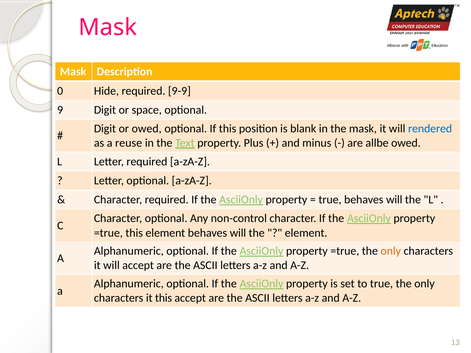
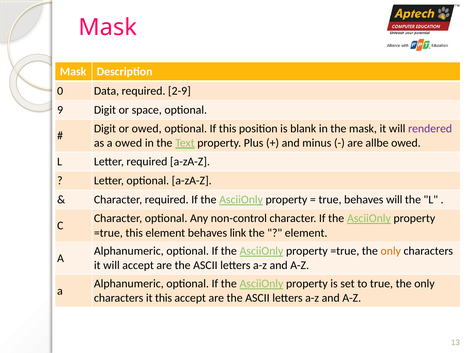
Hide: Hide -> Data
9-9: 9-9 -> 2-9
rendered colour: blue -> purple
a reuse: reuse -> owed
element behaves will: will -> link
